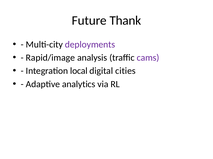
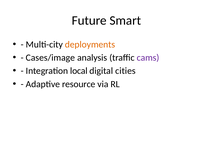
Thank: Thank -> Smart
deployments colour: purple -> orange
Rapid/image: Rapid/image -> Cases/image
analytics: analytics -> resource
